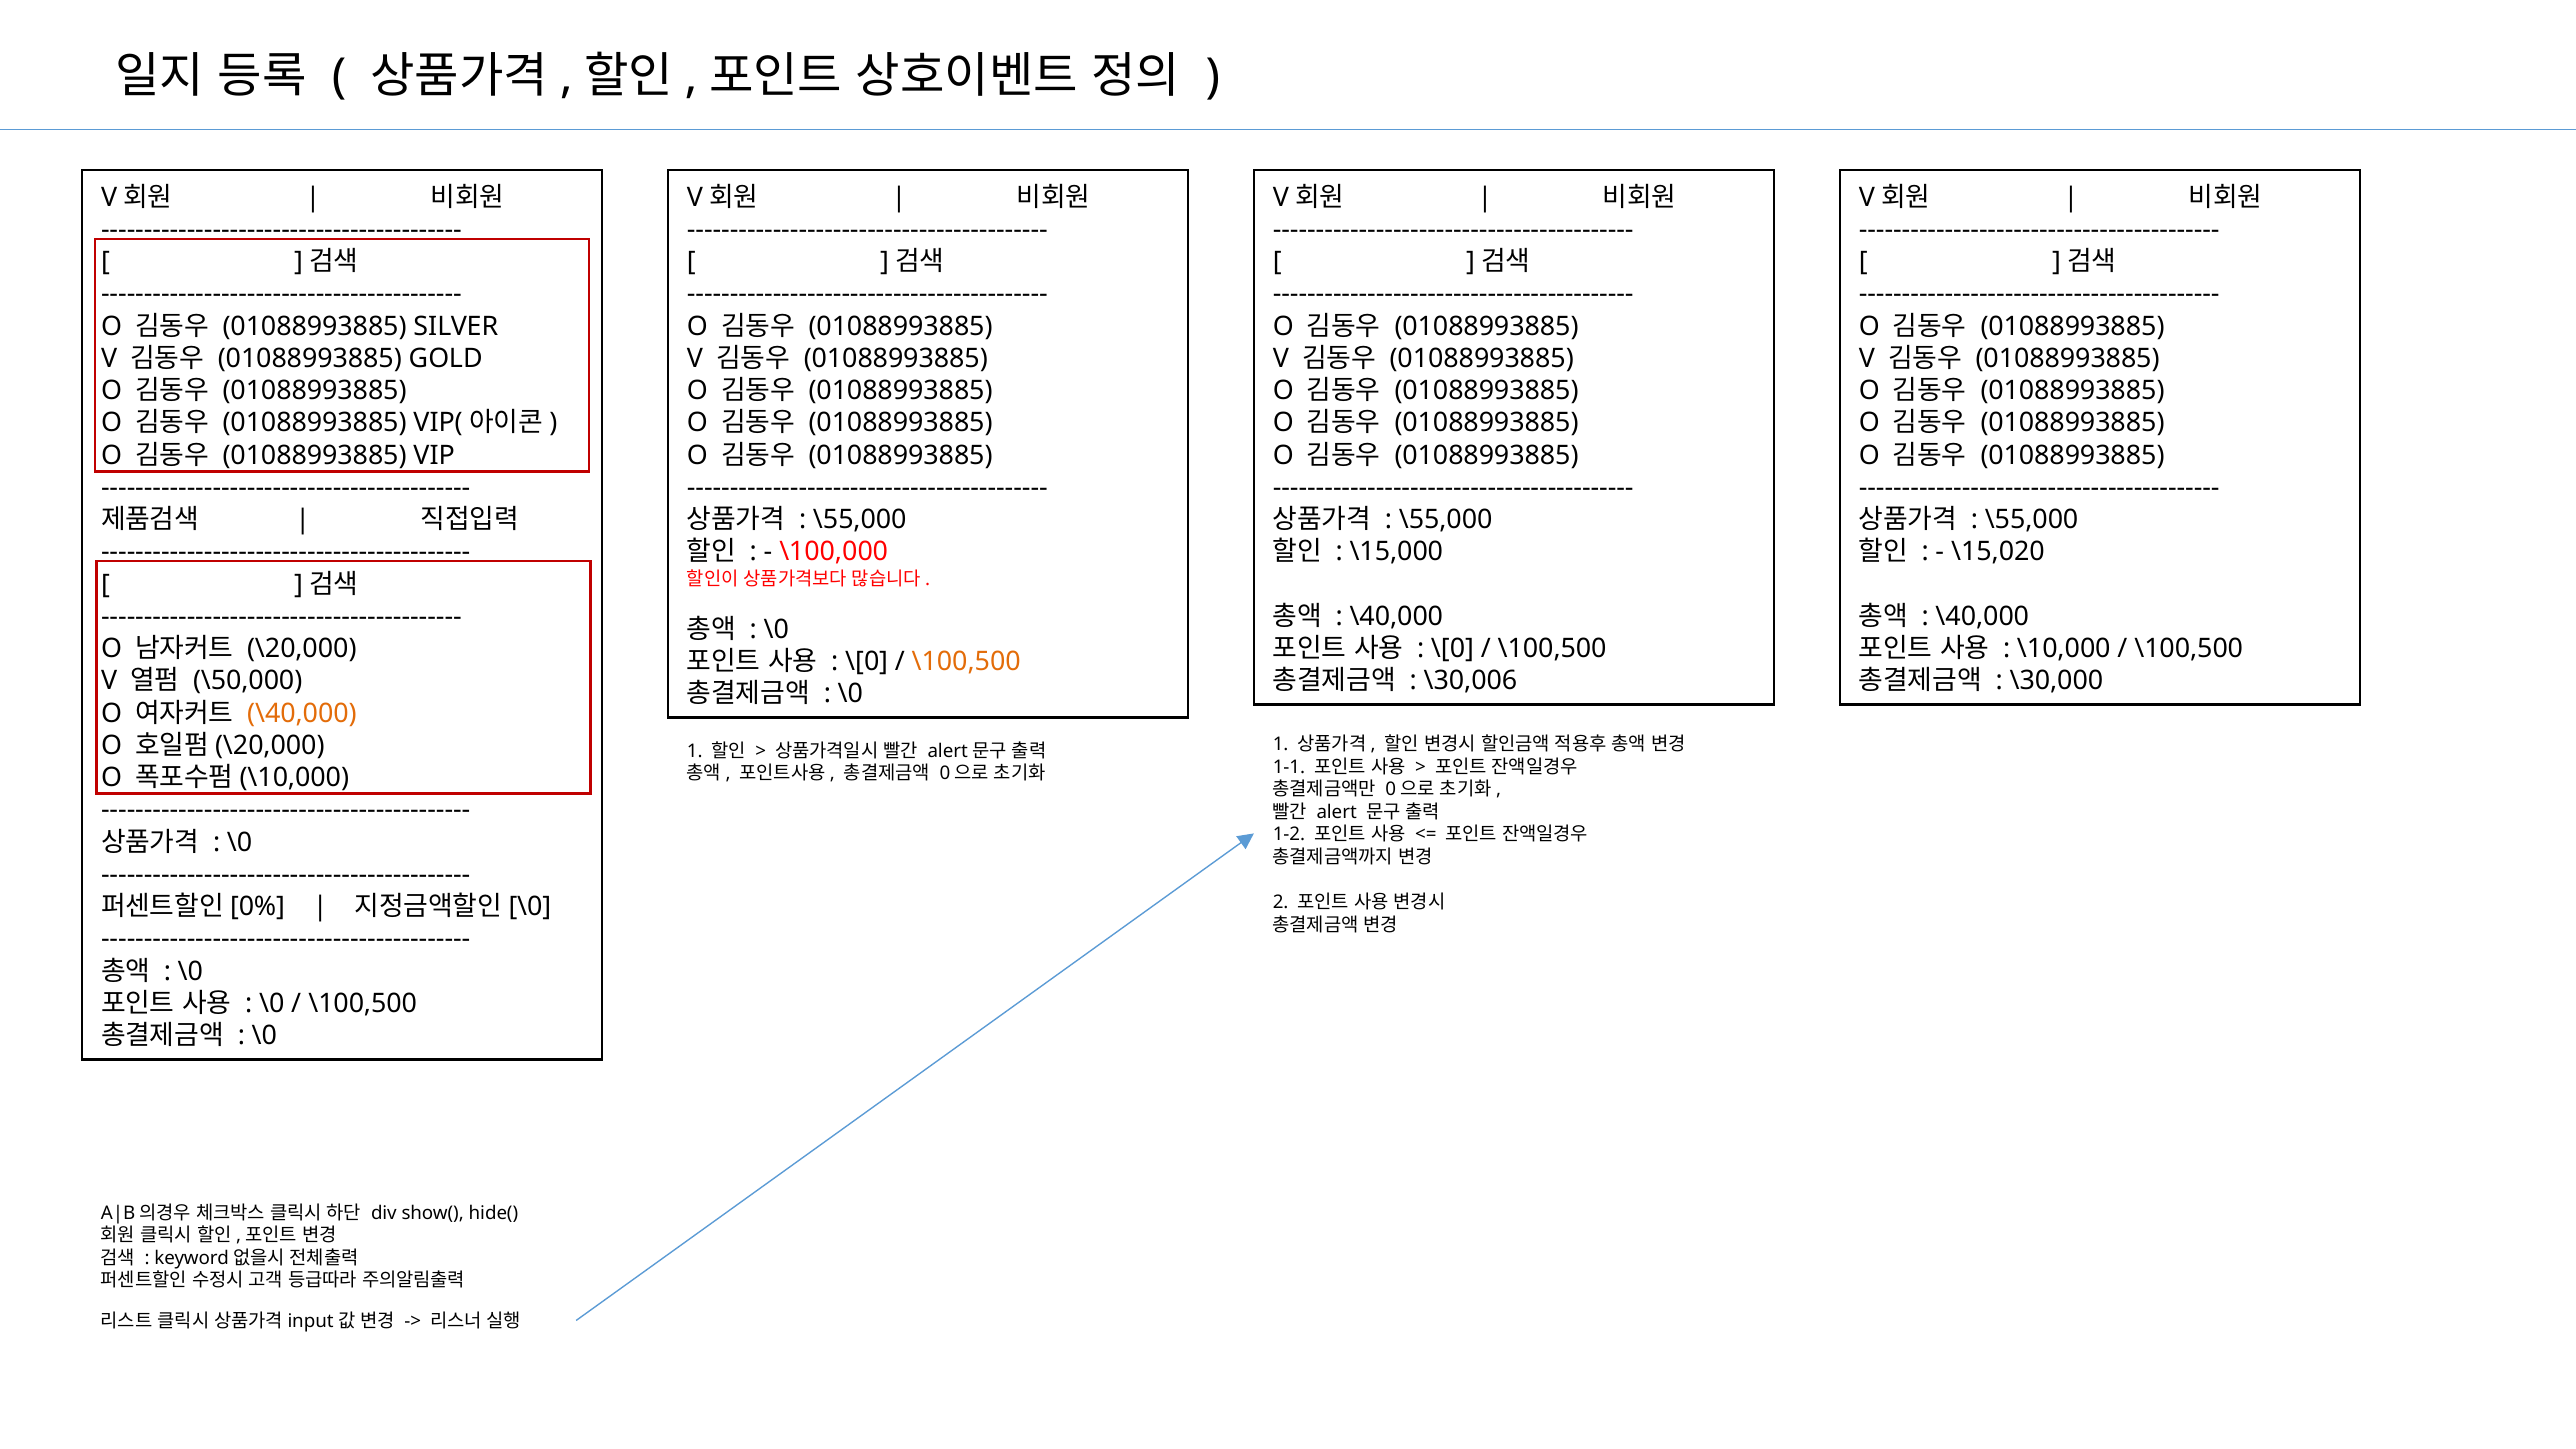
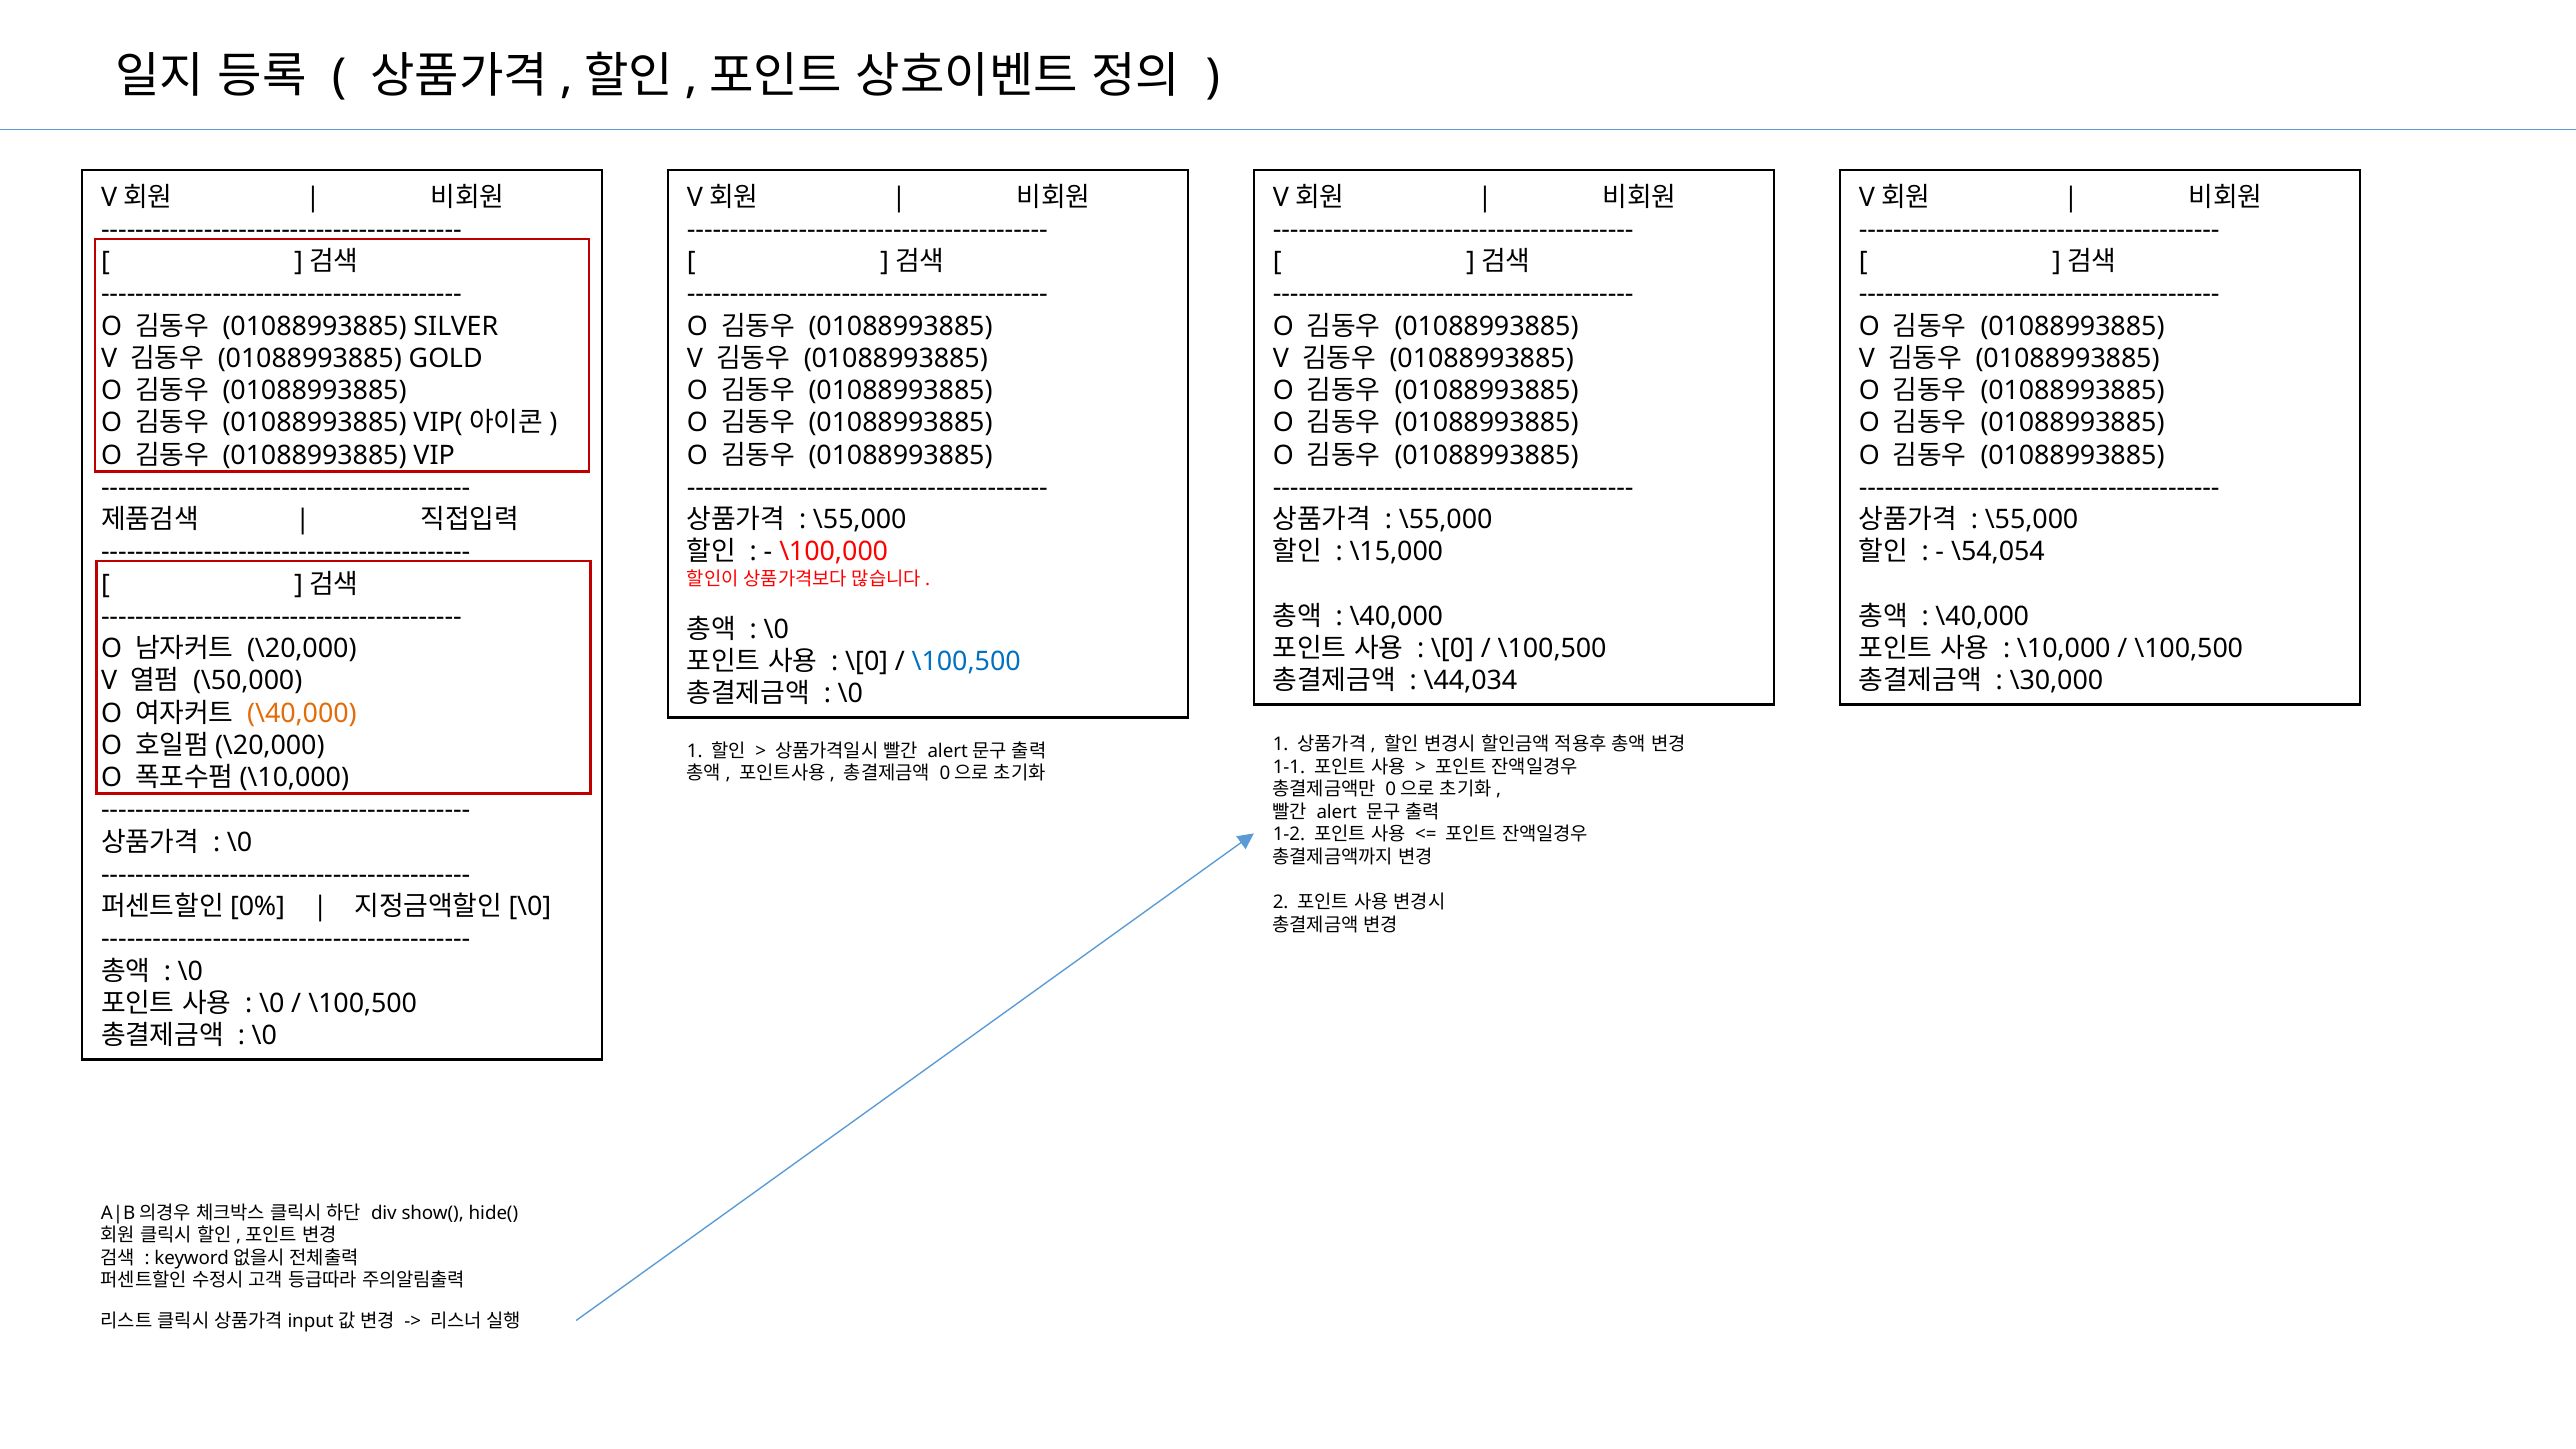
\15,020: \15,020 -> \54,054
\100,500 at (966, 662) colour: orange -> blue
\30,006: \30,006 -> \44,034
